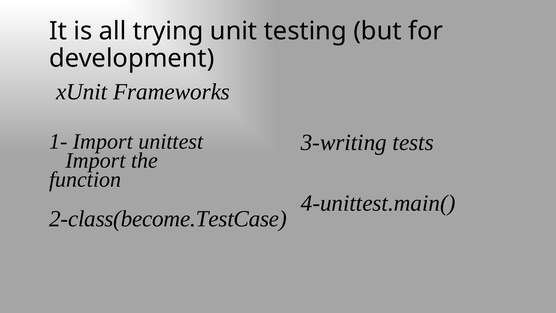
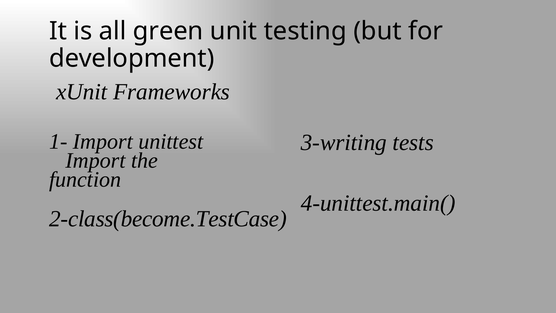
trying: trying -> green
